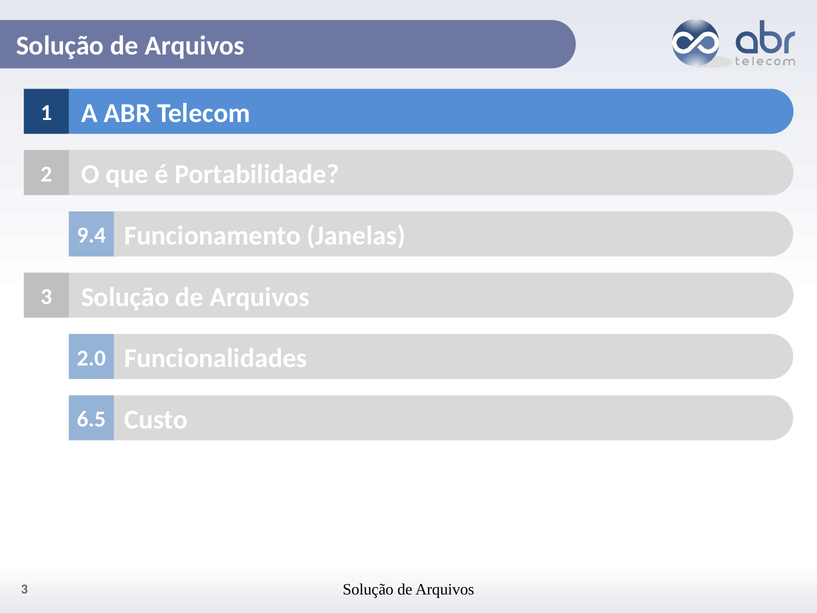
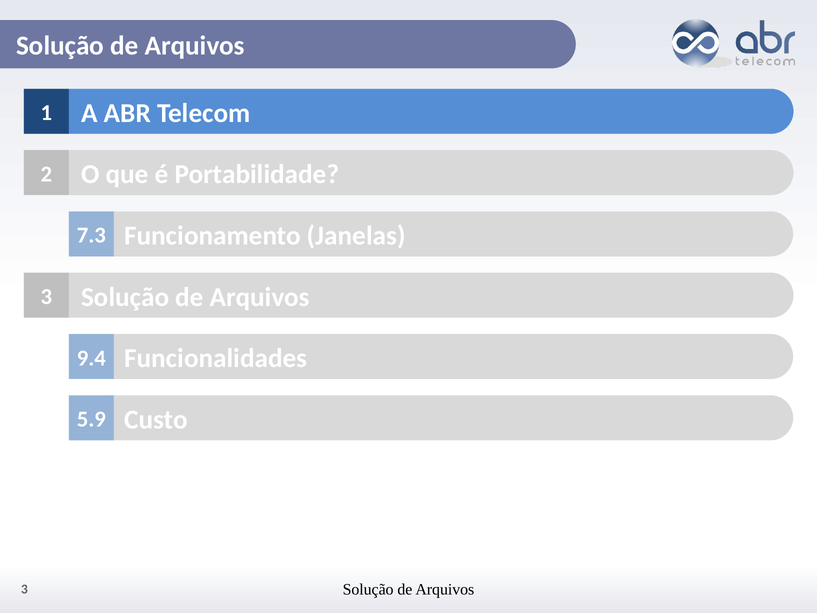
9.4: 9.4 -> 7.3
2.0: 2.0 -> 9.4
6.5: 6.5 -> 5.9
